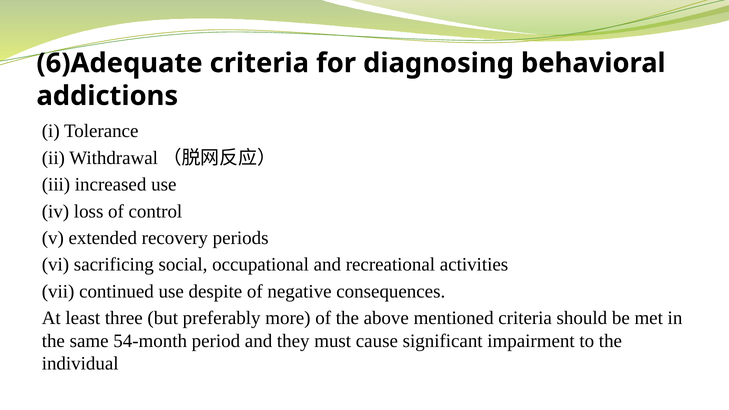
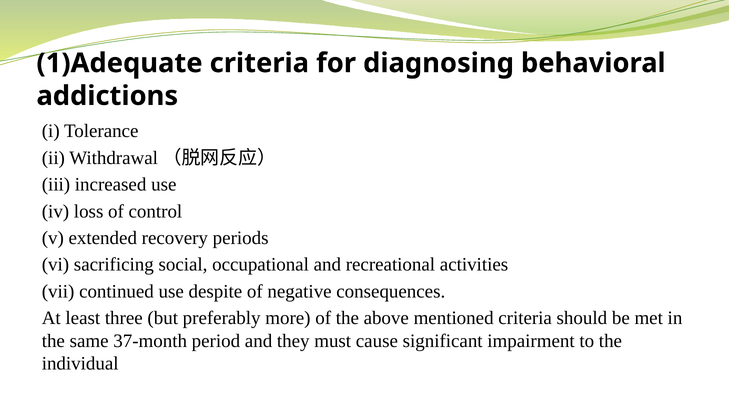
6)Adequate: 6)Adequate -> 1)Adequate
54-month: 54-month -> 37-month
